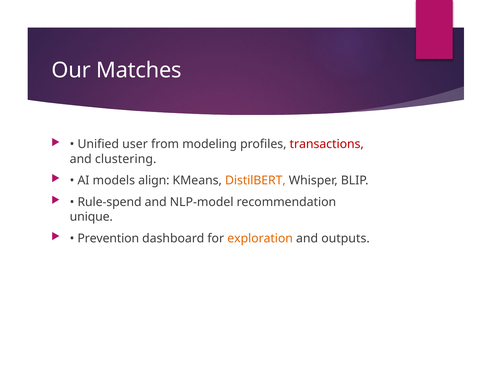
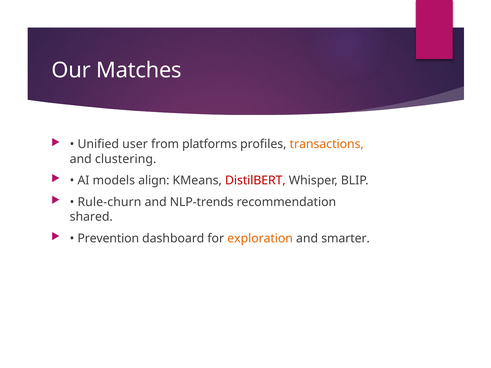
modeling: modeling -> platforms
transactions colour: red -> orange
DistilBERT colour: orange -> red
Rule-spend: Rule-spend -> Rule-churn
NLP-model: NLP-model -> NLP-trends
unique: unique -> shared
outputs: outputs -> smarter
